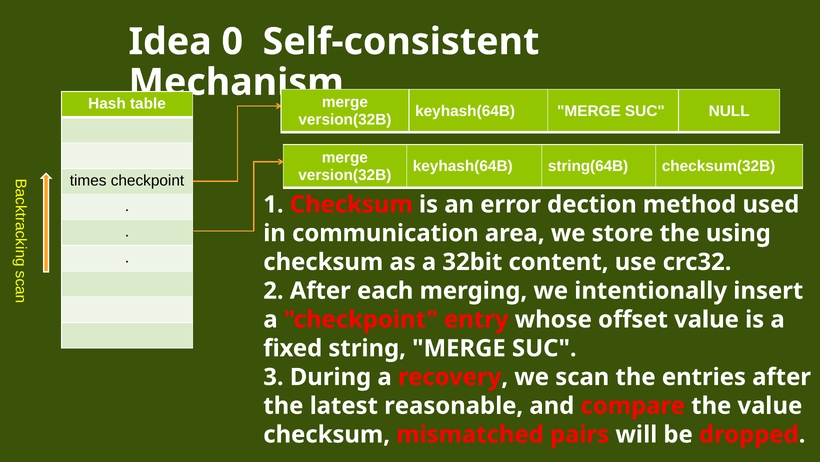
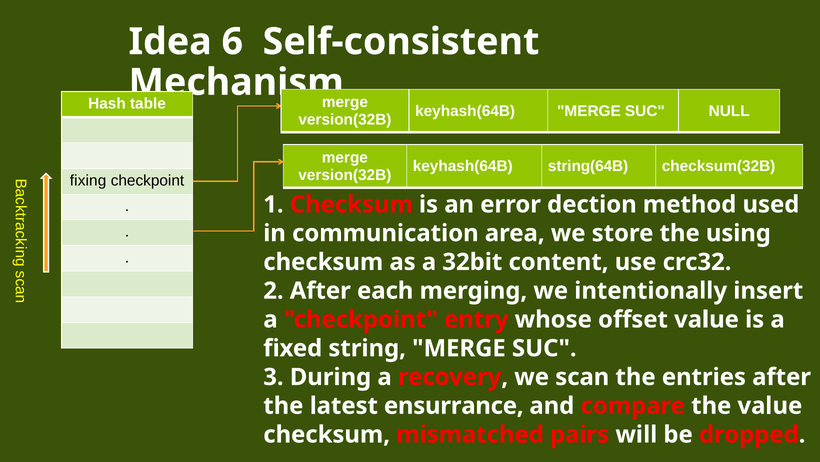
0: 0 -> 6
times: times -> fixing
reasonable: reasonable -> ensurrance
